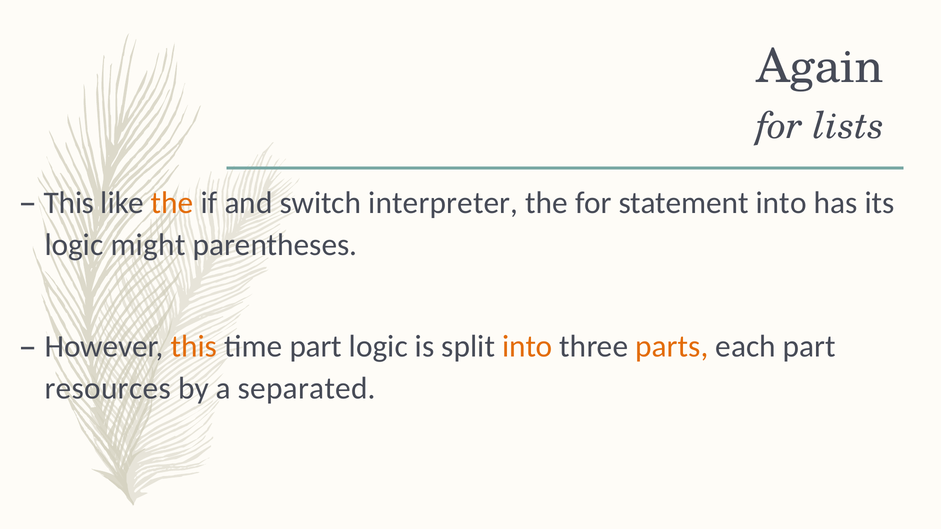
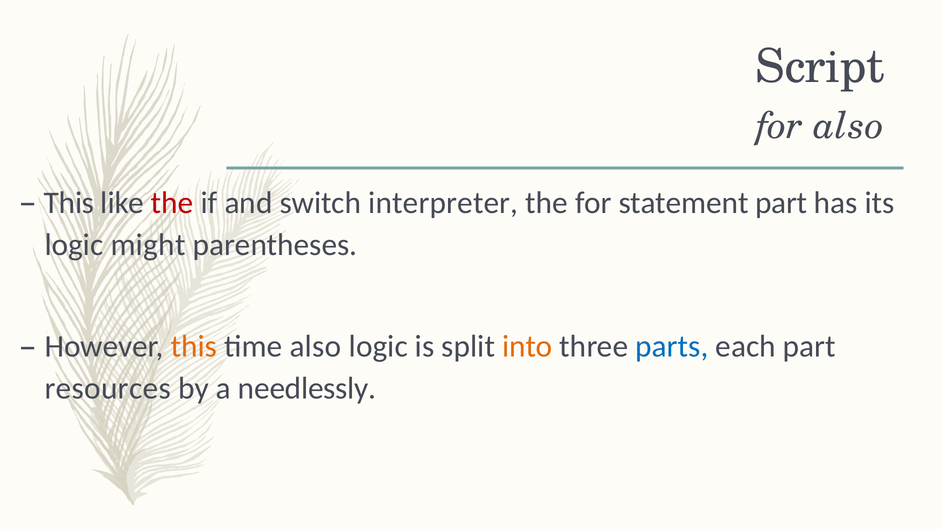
Again: Again -> Script
for lists: lists -> also
the at (172, 203) colour: orange -> red
statement into: into -> part
time part: part -> also
parts colour: orange -> blue
separated: separated -> needlessly
